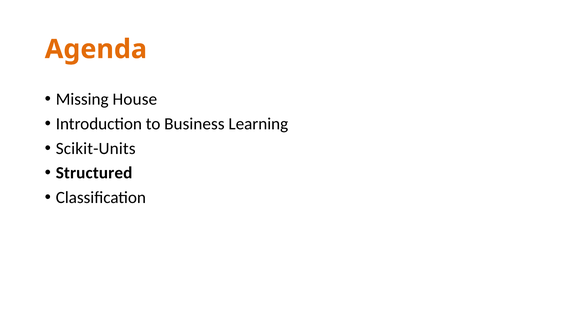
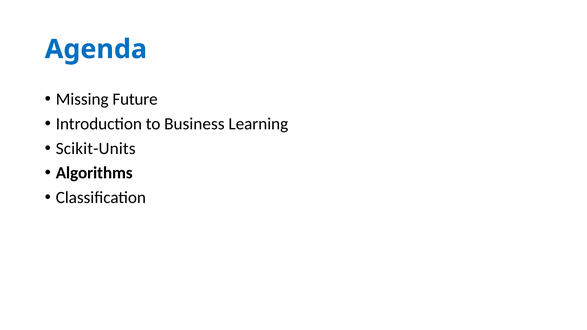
Agenda colour: orange -> blue
House: House -> Future
Structured: Structured -> Algorithms
